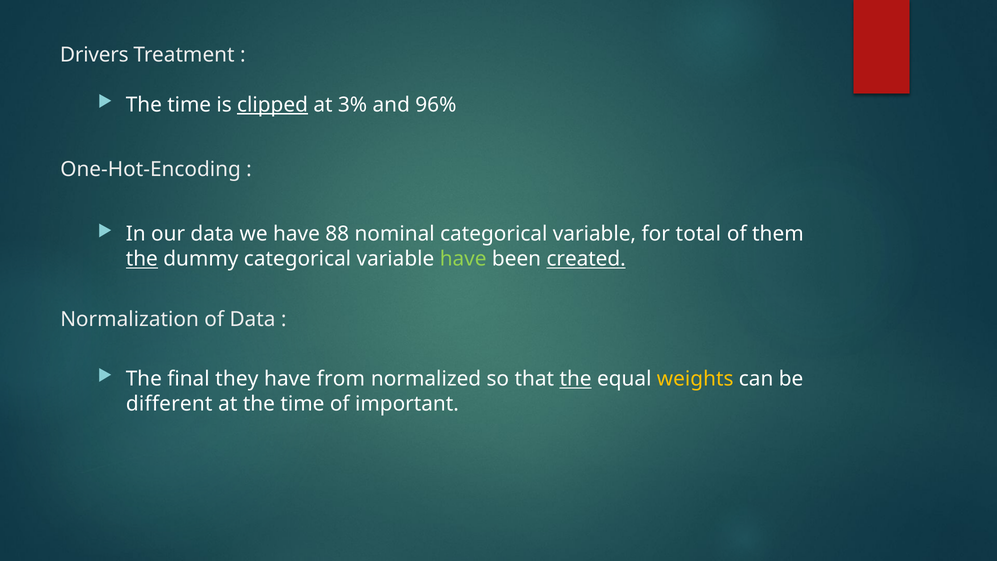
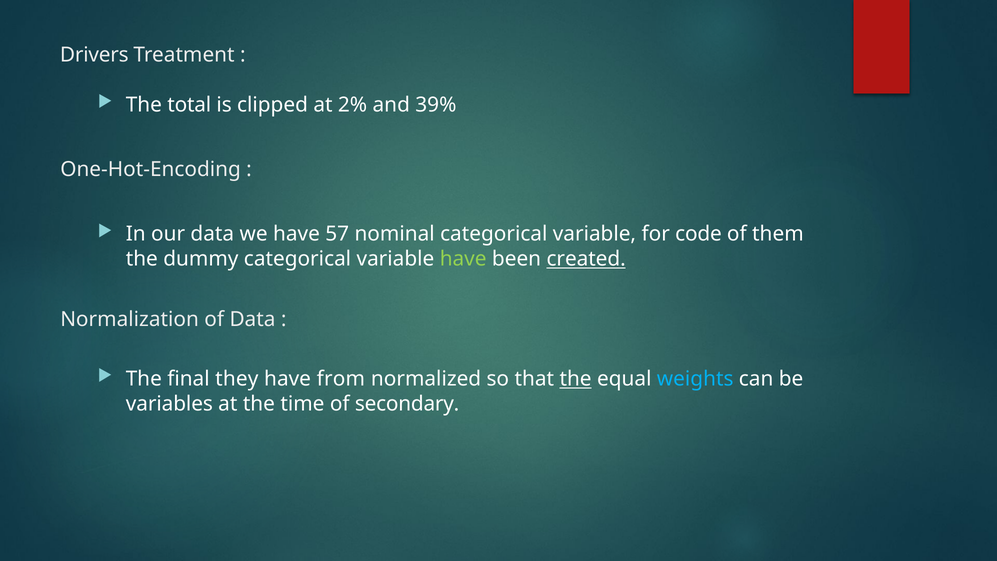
time at (189, 105): time -> total
clipped underline: present -> none
3%: 3% -> 2%
96%: 96% -> 39%
88: 88 -> 57
total: total -> code
the at (142, 259) underline: present -> none
weights colour: yellow -> light blue
different: different -> variables
important: important -> secondary
